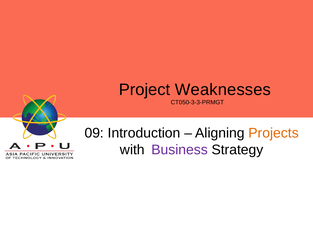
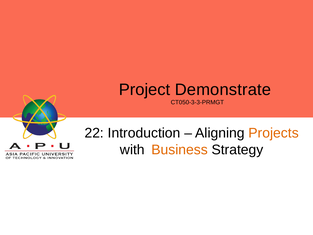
Weaknesses: Weaknesses -> Demonstrate
09: 09 -> 22
Business colour: purple -> orange
